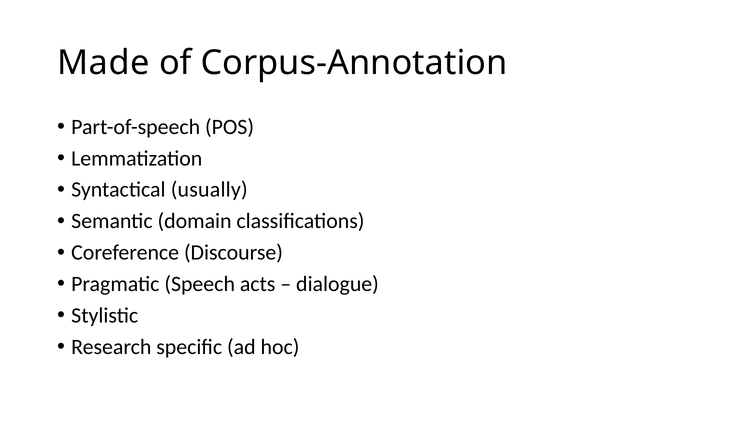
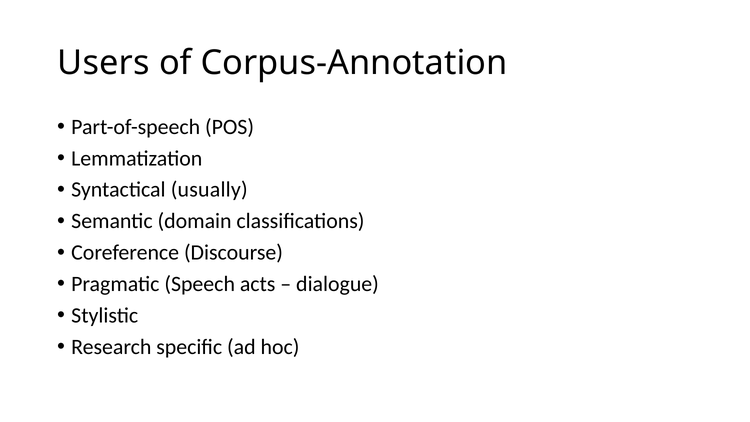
Made: Made -> Users
